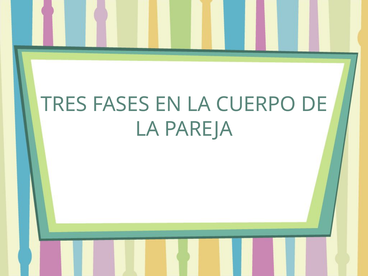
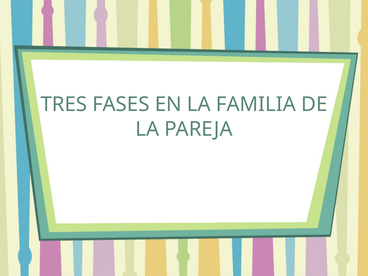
CUERPO: CUERPO -> FAMILIA
